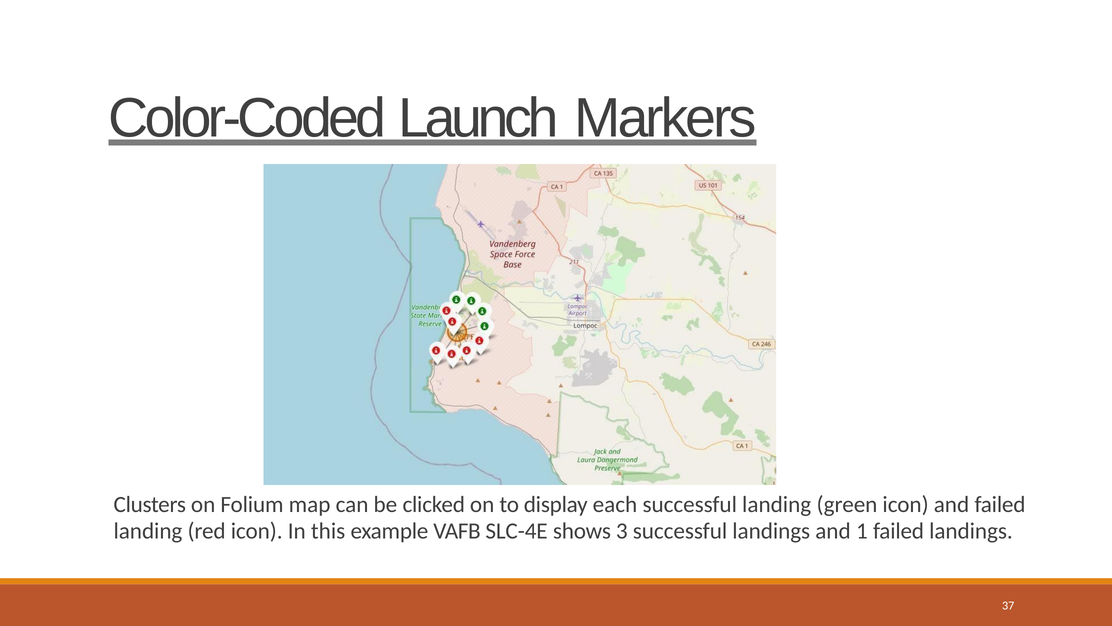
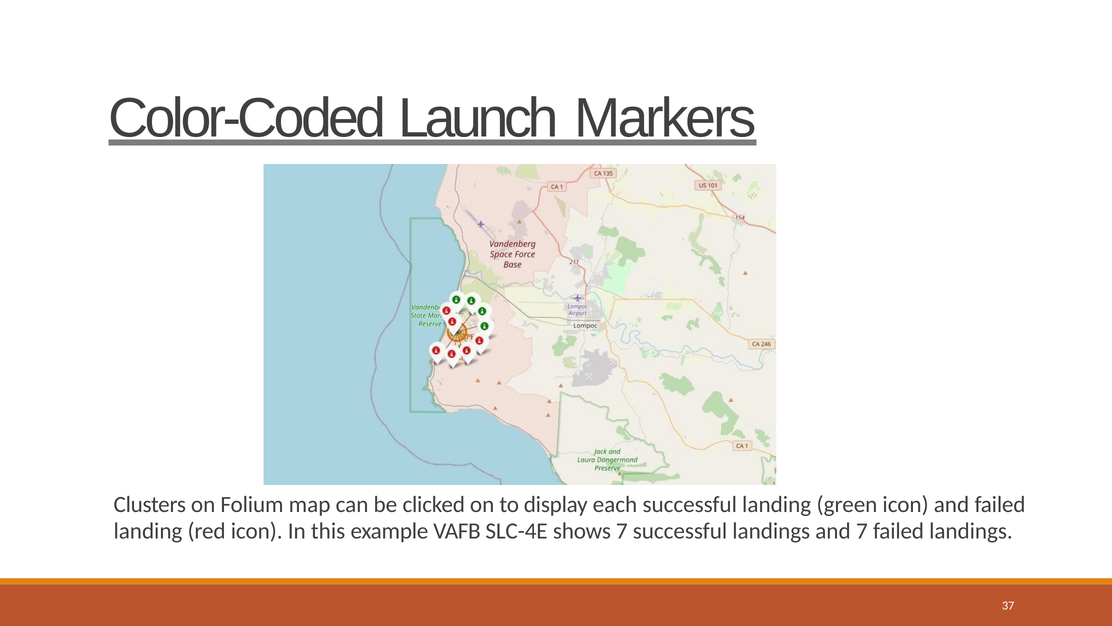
shows 3: 3 -> 7
and 1: 1 -> 7
